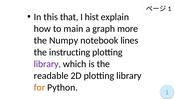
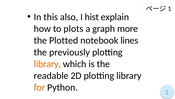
that: that -> also
main: main -> plots
Numpy: Numpy -> Plotted
instructing: instructing -> previously
library at (47, 64) colour: purple -> orange
